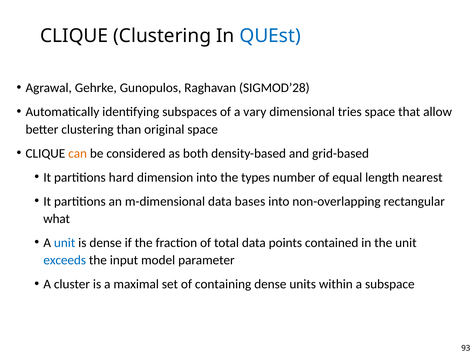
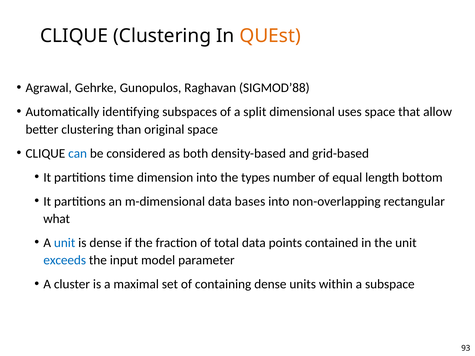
QUEst colour: blue -> orange
SIGMOD’28: SIGMOD’28 -> SIGMOD’88
vary: vary -> split
tries: tries -> uses
can colour: orange -> blue
hard: hard -> time
nearest: nearest -> bottom
